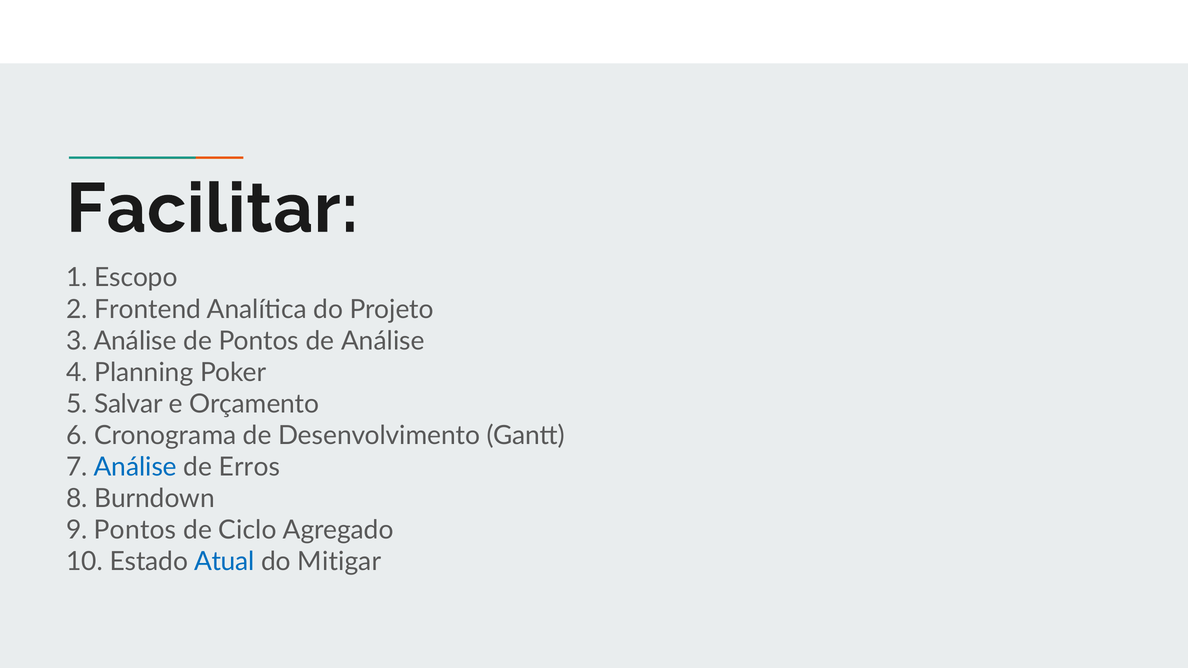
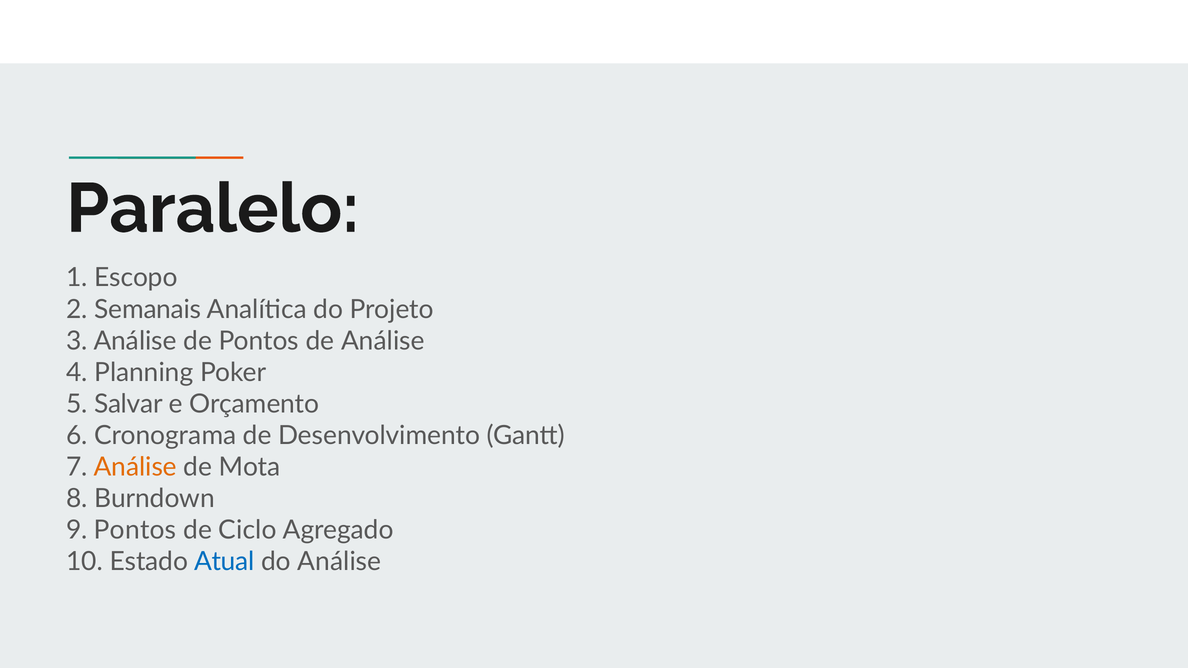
Facilitar: Facilitar -> Paralelo
Frontend: Frontend -> Semanais
Análise at (135, 467) colour: blue -> orange
Erros: Erros -> Mota
do Mitigar: Mitigar -> Análise
